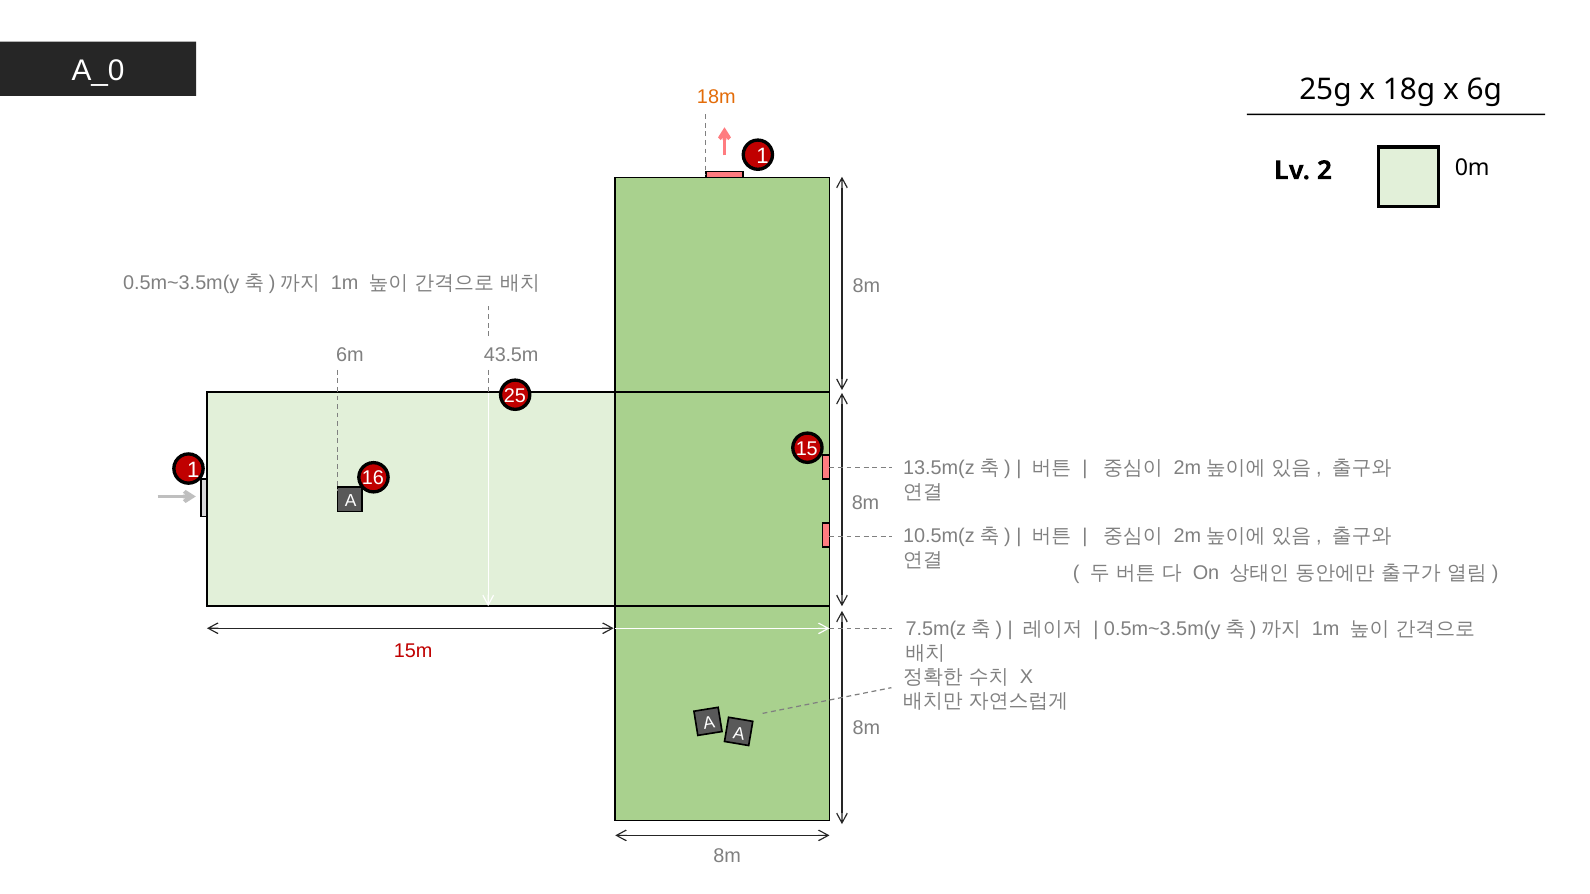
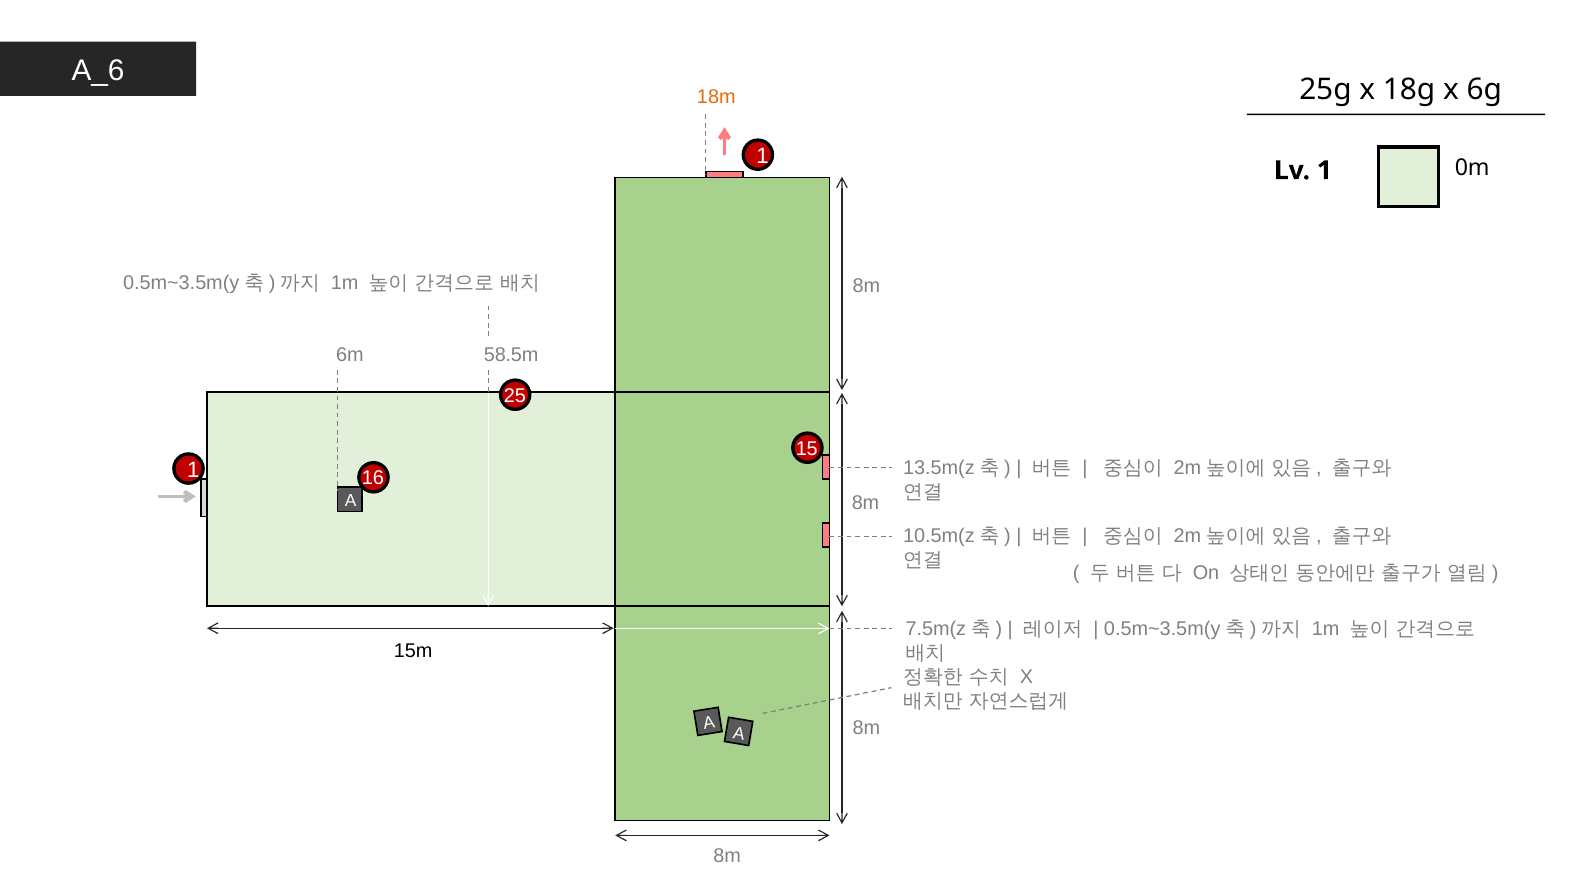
A_0: A_0 -> A_6
Lv 2: 2 -> 1
43.5m: 43.5m -> 58.5m
15m colour: red -> black
